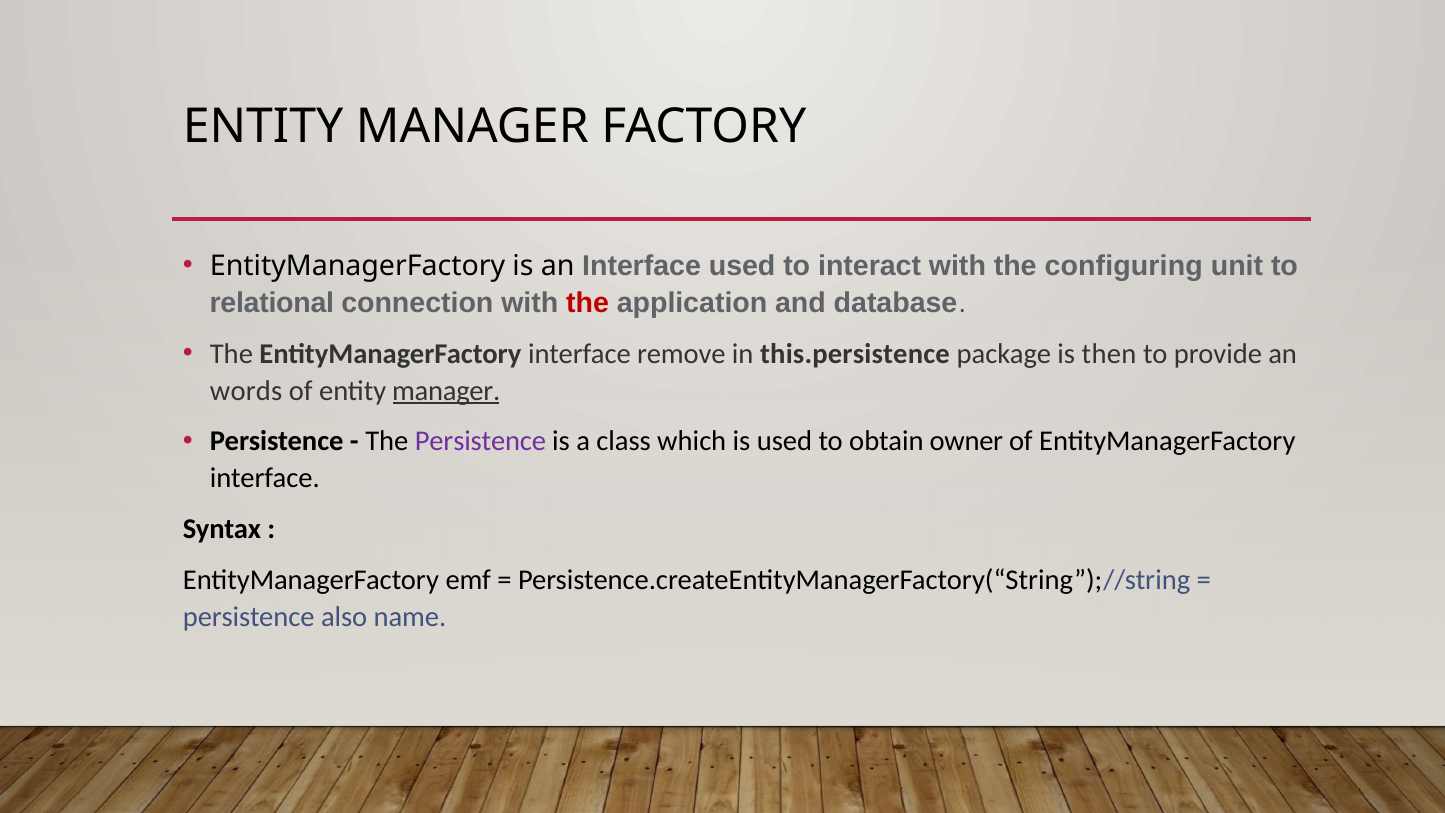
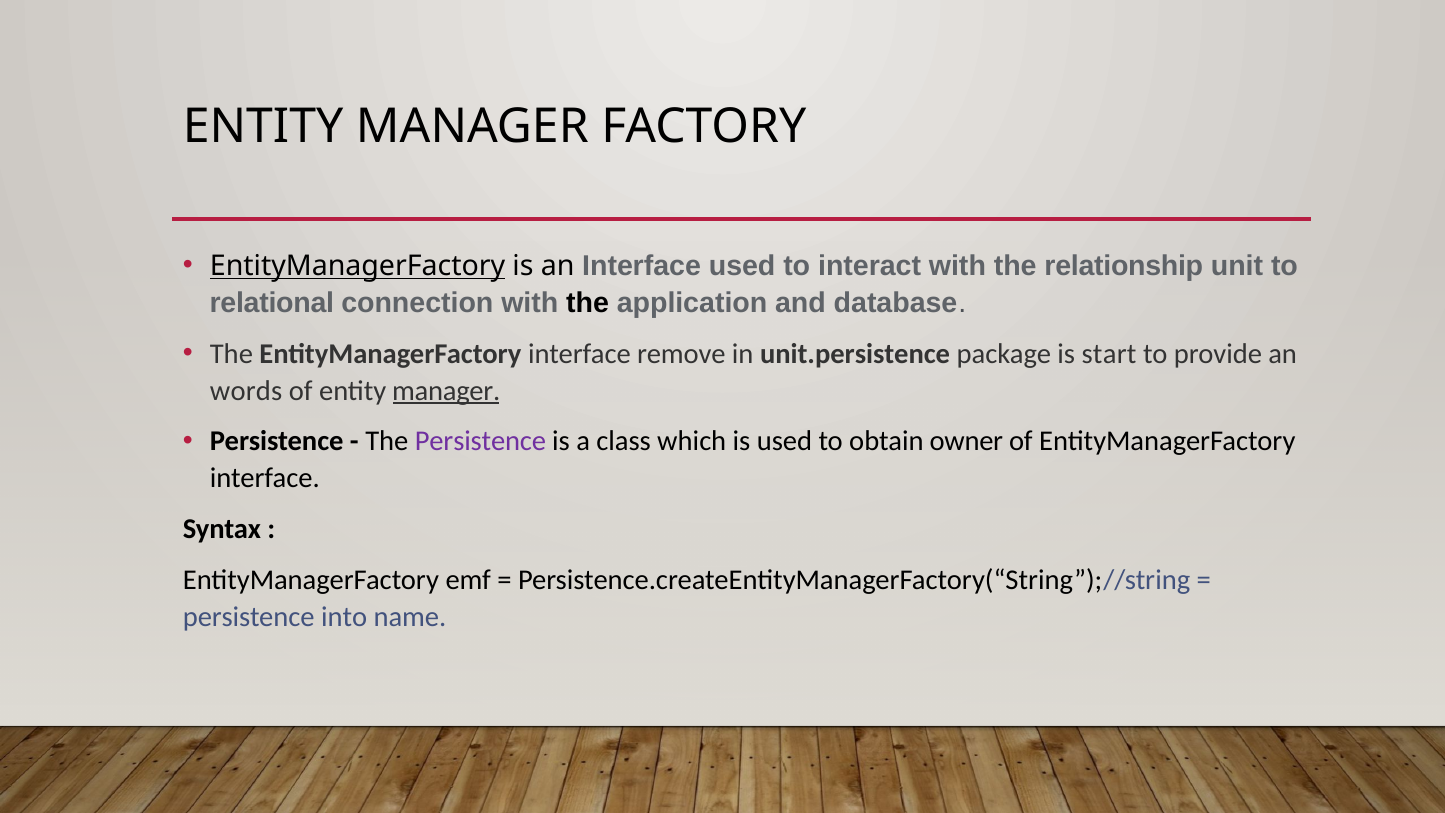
EntityManagerFactory at (358, 266) underline: none -> present
configuring: configuring -> relationship
the at (588, 303) colour: red -> black
this.persistence: this.persistence -> unit.persistence
then: then -> start
also: also -> into
